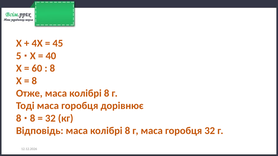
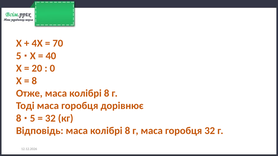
45: 45 -> 70
60: 60 -> 20
8 at (52, 68): 8 -> 0
8 8: 8 -> 5
